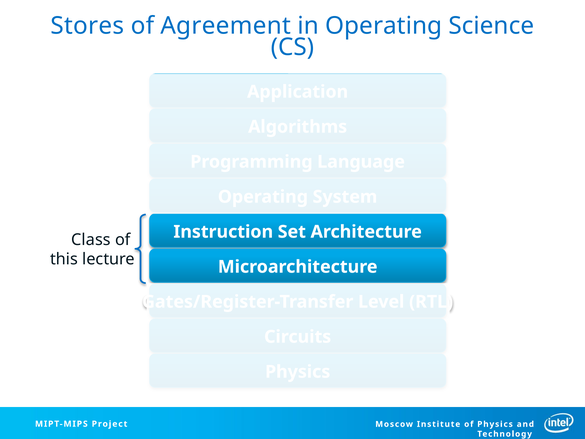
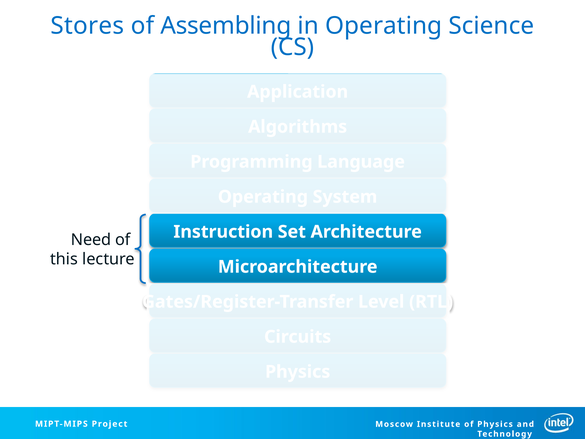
Agreement: Agreement -> Assembling
Class: Class -> Need
